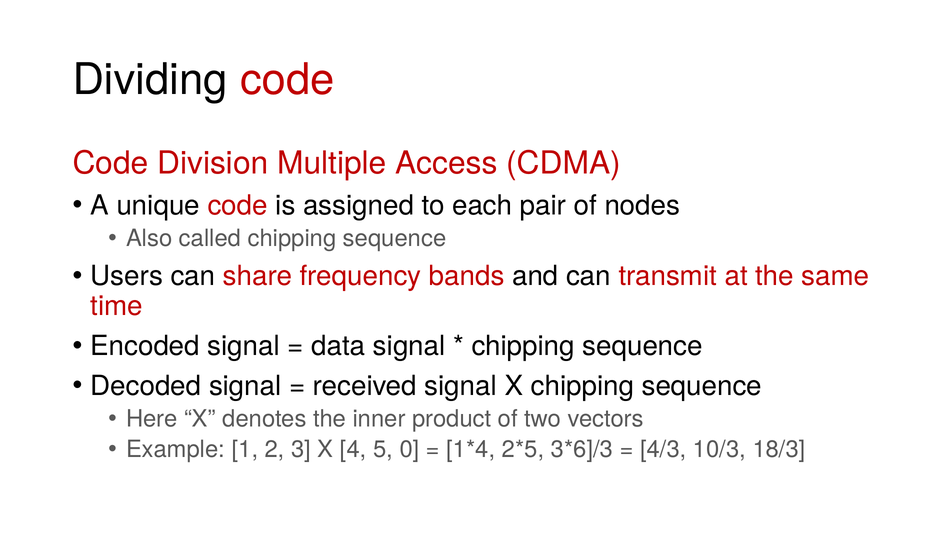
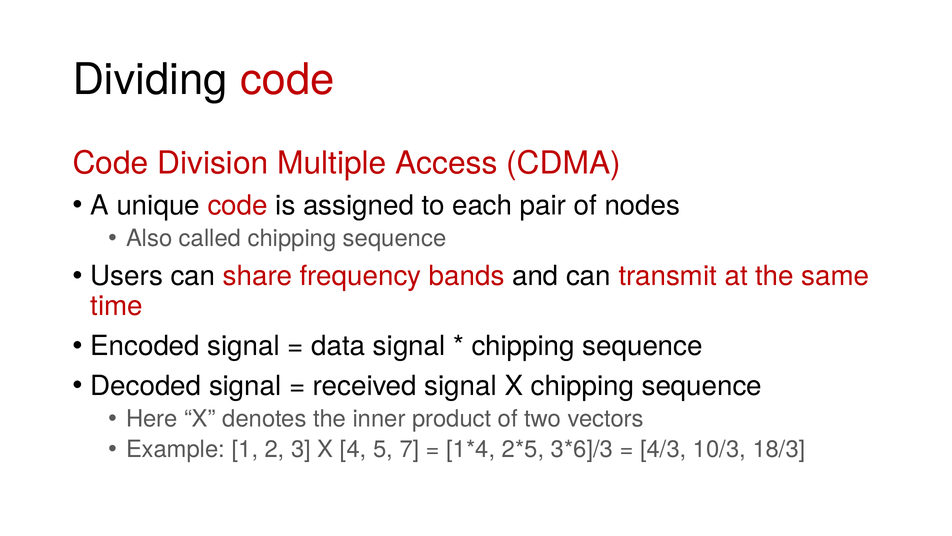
0: 0 -> 7
